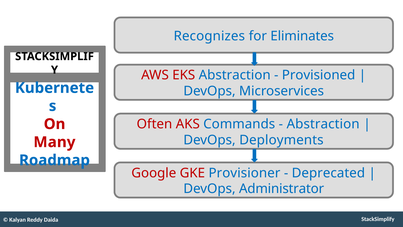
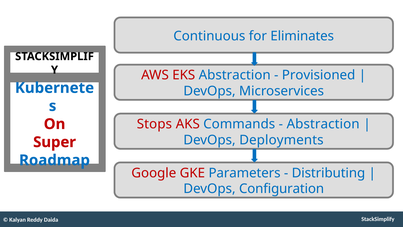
Recognizes: Recognizes -> Continuous
Often: Often -> Stops
Many: Many -> Super
Provisioner: Provisioner -> Parameters
Deprecated: Deprecated -> Distributing
Administrator: Administrator -> Configuration
